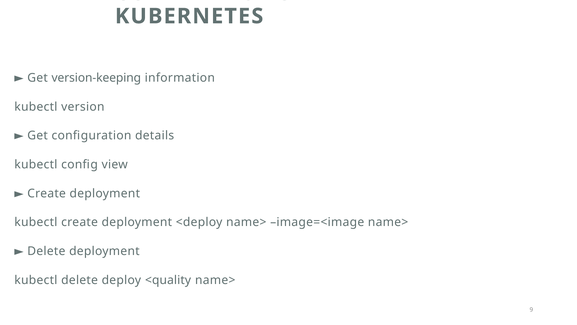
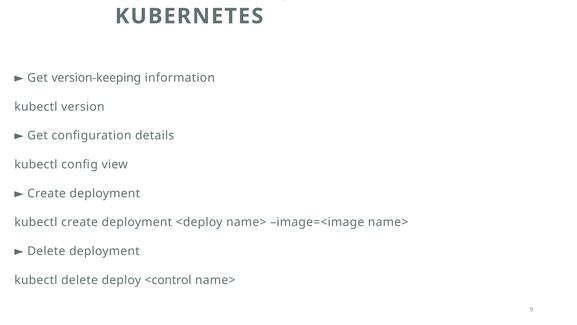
<quality: <quality -> <control
